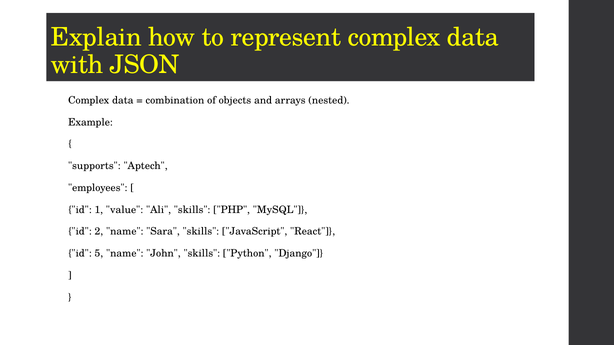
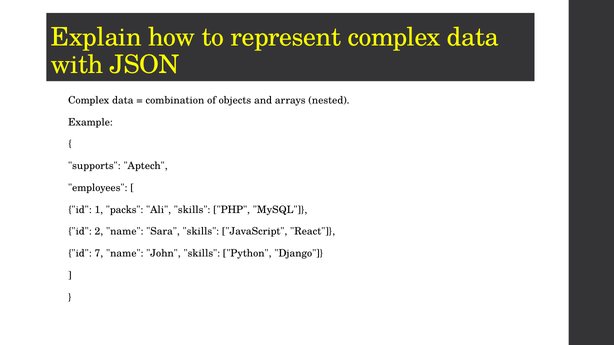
value: value -> packs
5: 5 -> 7
